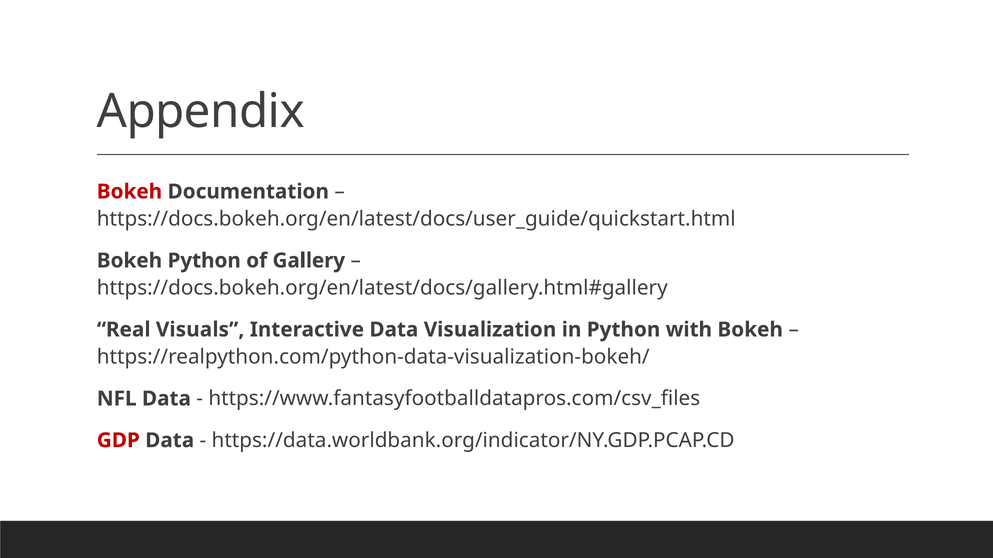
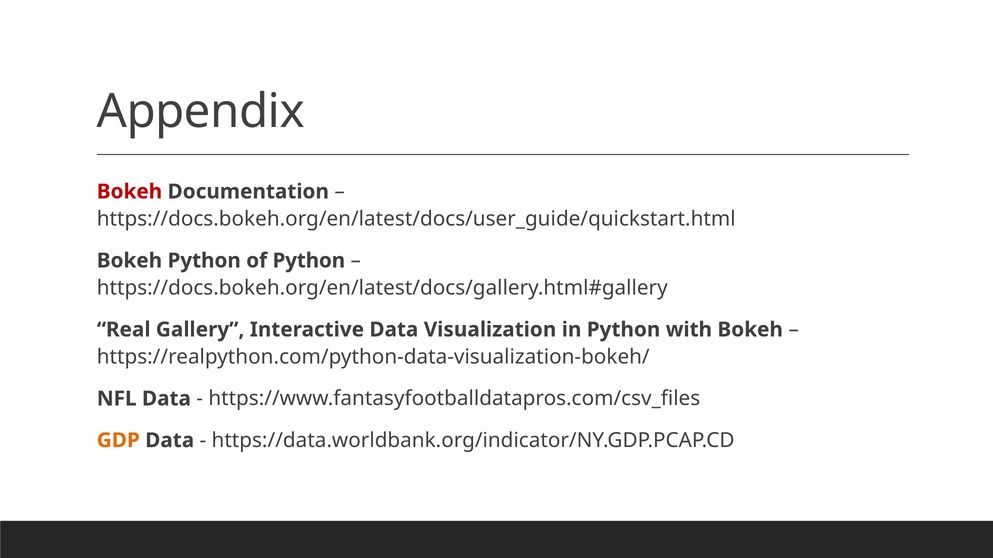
of Gallery: Gallery -> Python
Visuals: Visuals -> Gallery
GDP colour: red -> orange
